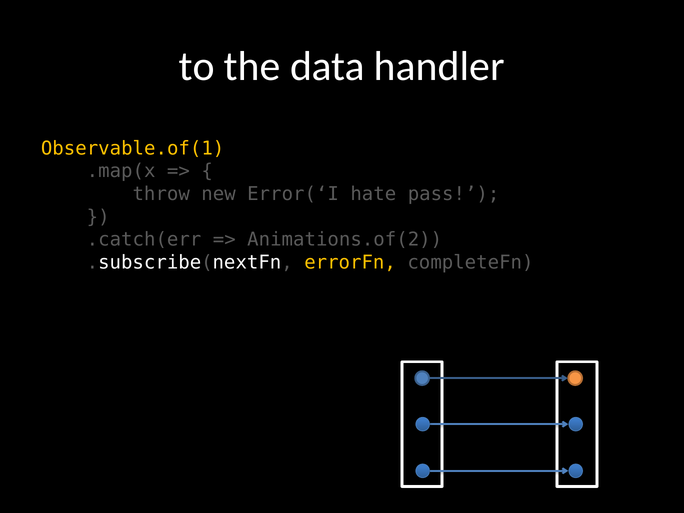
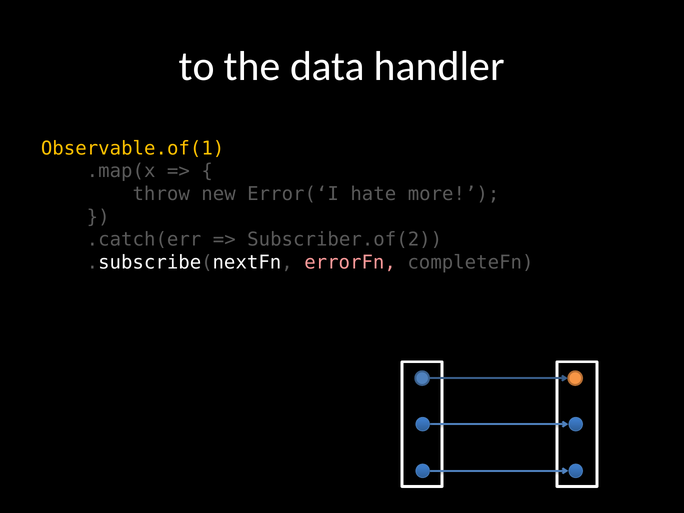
pass: pass -> more
Animations.of(2: Animations.of(2 -> Subscriber.of(2
errorFn colour: yellow -> pink
